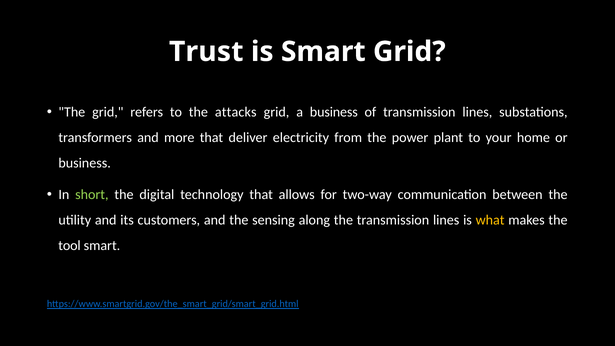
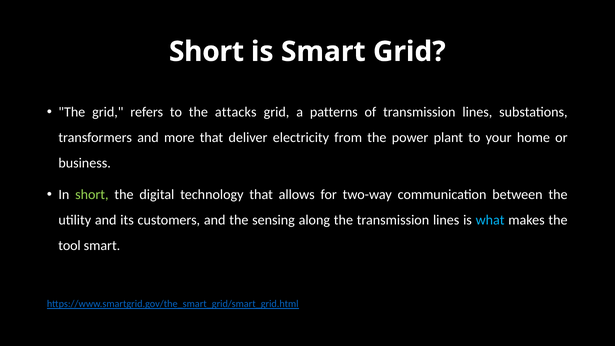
Trust at (206, 52): Trust -> Short
a business: business -> patterns
what colour: yellow -> light blue
